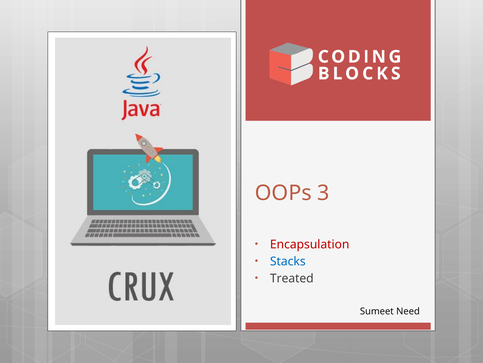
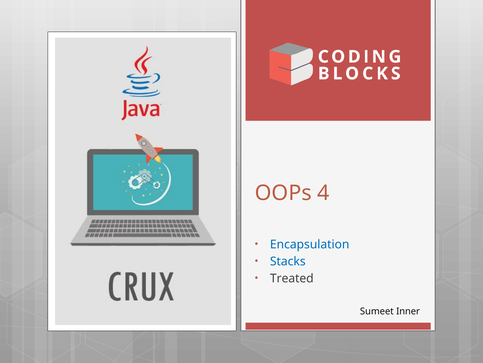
3: 3 -> 4
Encapsulation colour: red -> blue
Need: Need -> Inner
